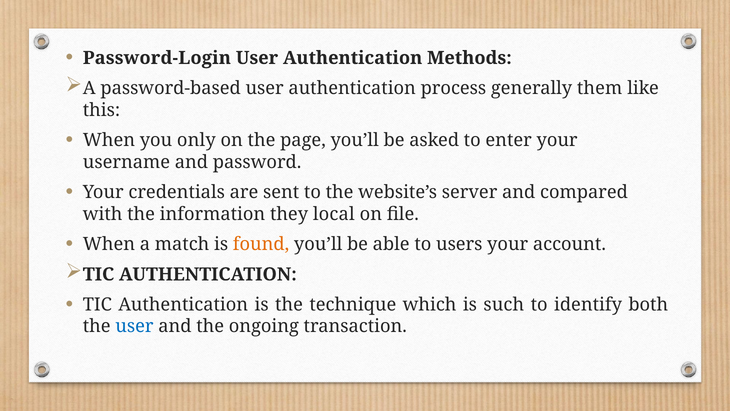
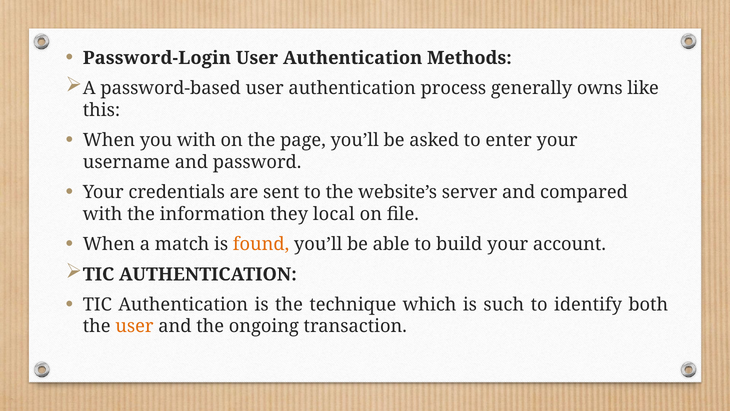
them: them -> owns
you only: only -> with
users: users -> build
user at (134, 326) colour: blue -> orange
